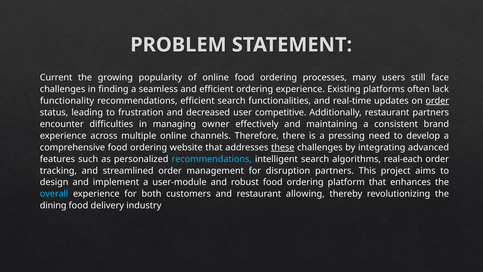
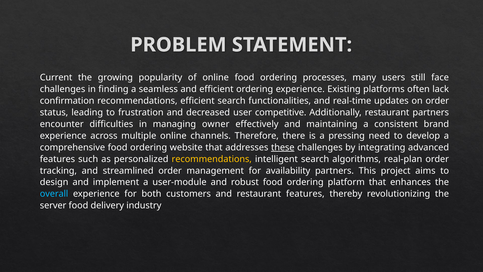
functionality: functionality -> confirmation
order at (437, 101) underline: present -> none
recommendations at (212, 159) colour: light blue -> yellow
real-each: real-each -> real-plan
disruption: disruption -> availability
restaurant allowing: allowing -> features
dining: dining -> server
